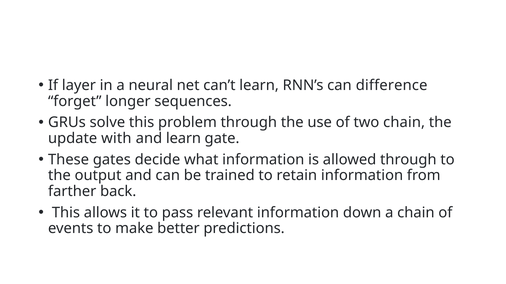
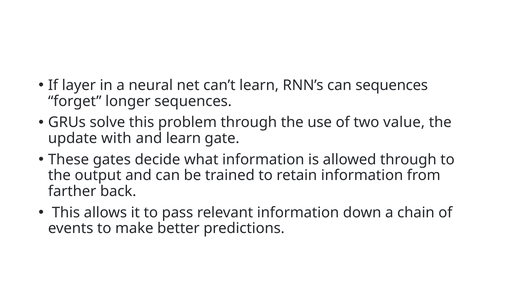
can difference: difference -> sequences
two chain: chain -> value
